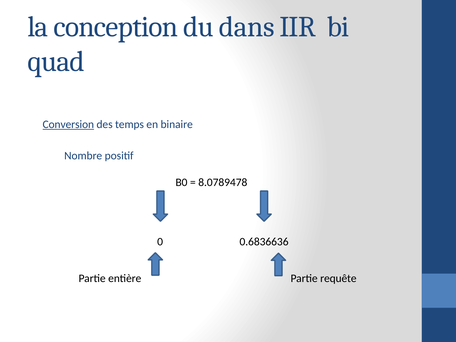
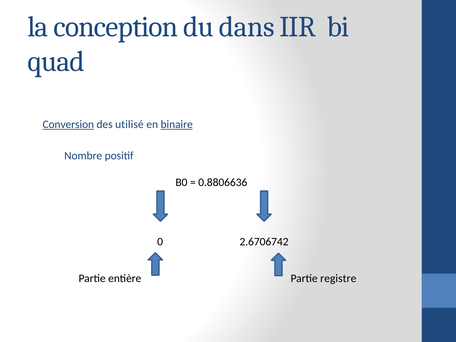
temps: temps -> utilisé
binaire underline: none -> present
8.0789478: 8.0789478 -> 0.8806636
0.6836636: 0.6836636 -> 2.6706742
requête: requête -> registre
